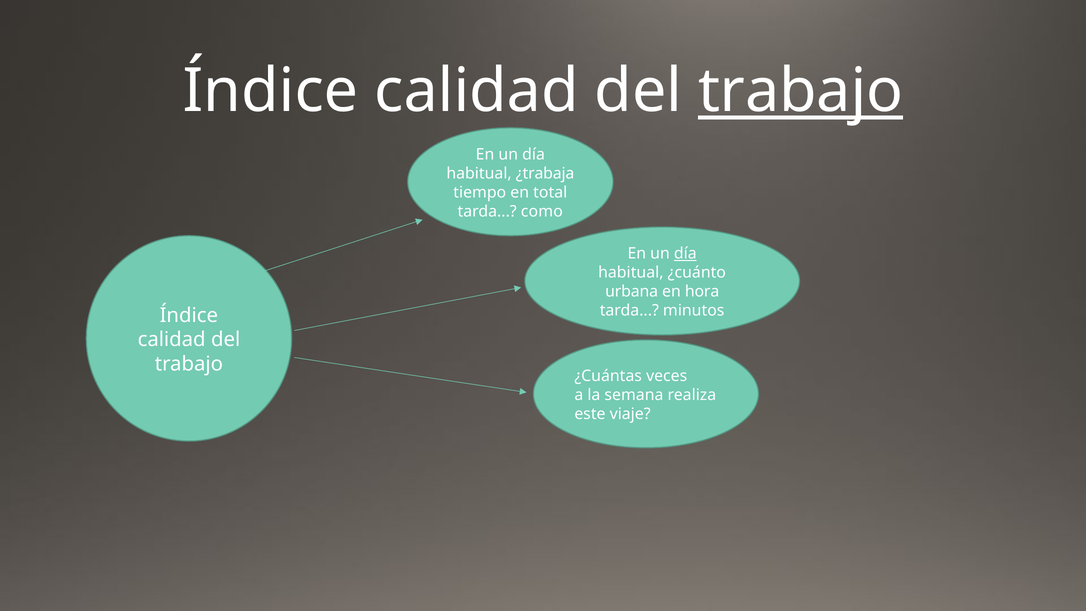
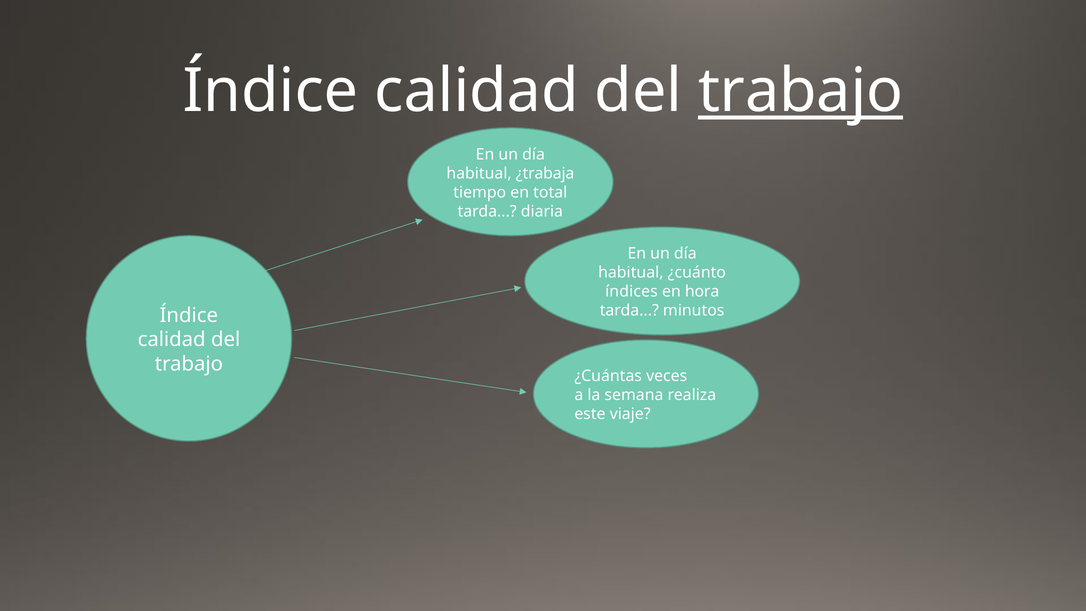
como: como -> diaria
día at (685, 253) underline: present -> none
urbana: urbana -> índices
